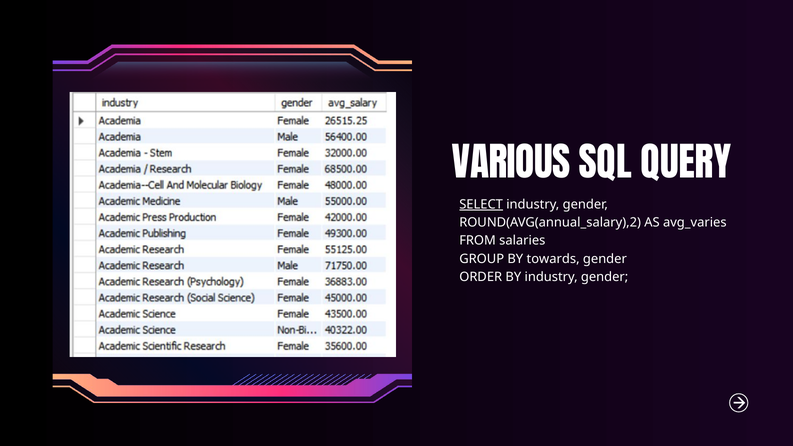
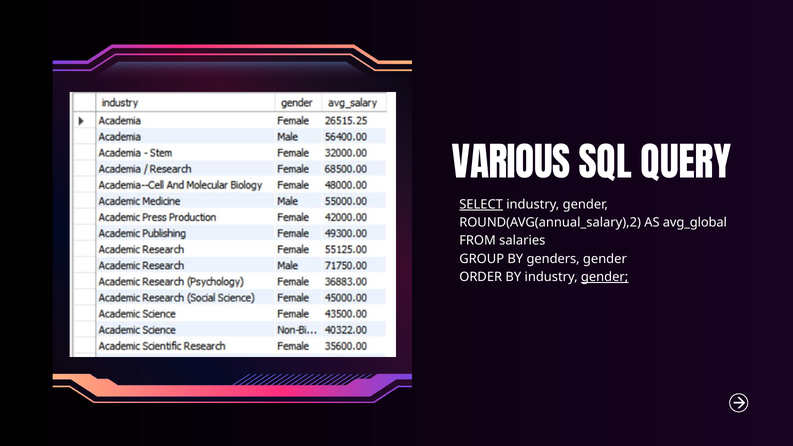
avg_varies: avg_varies -> avg_global
towards: towards -> genders
gender at (605, 277) underline: none -> present
